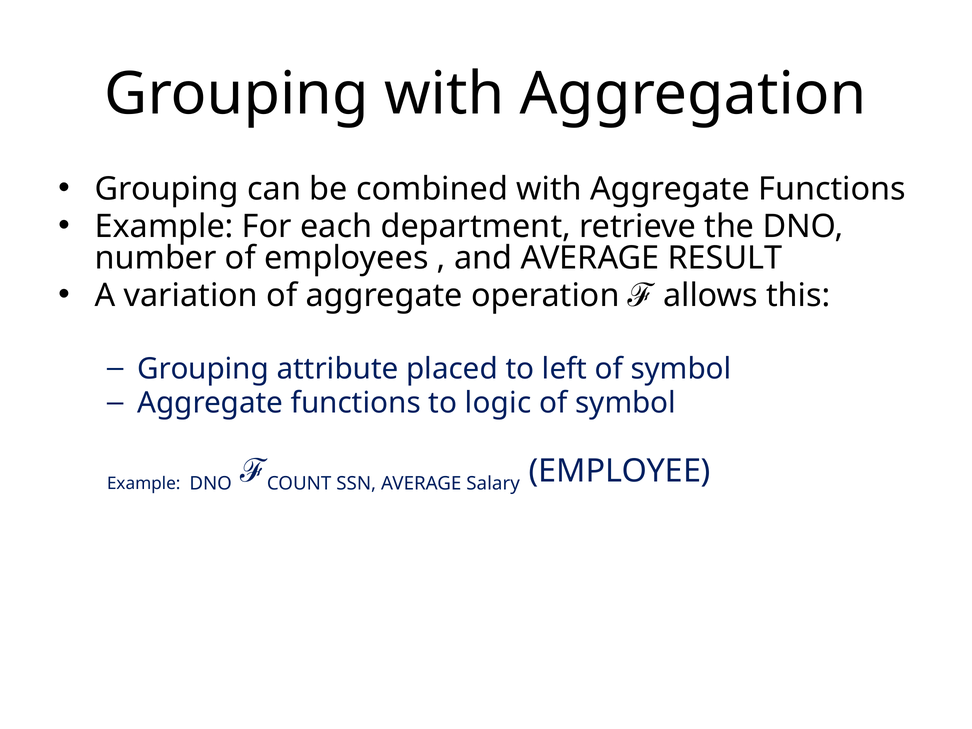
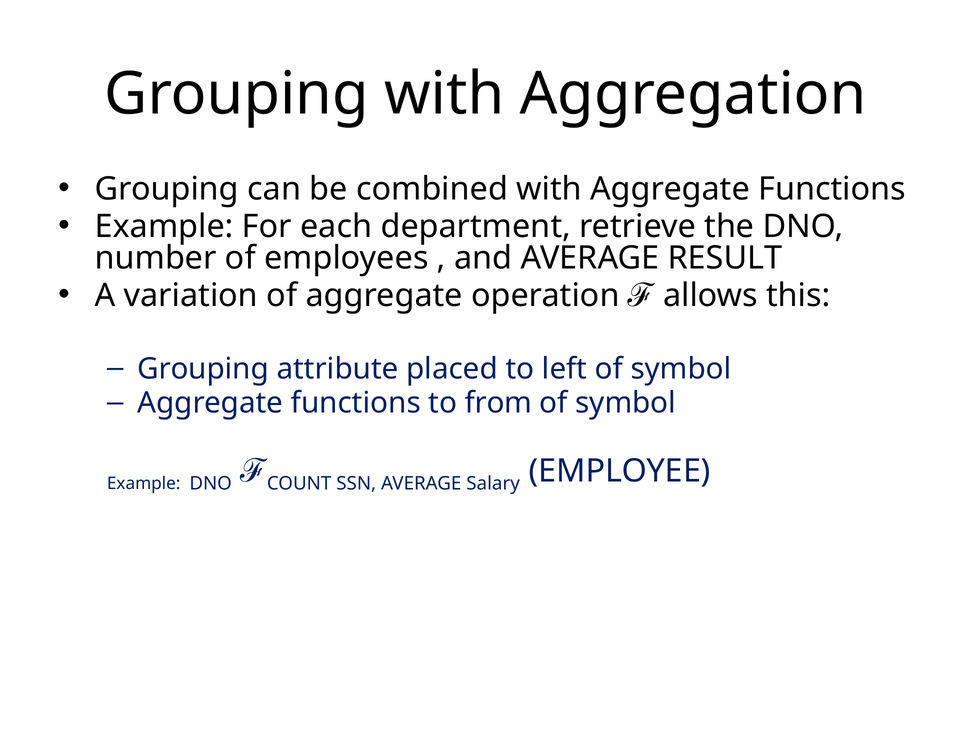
logic: logic -> from
